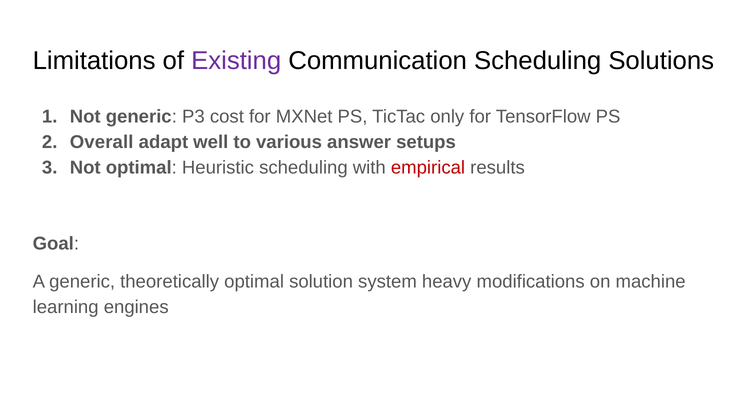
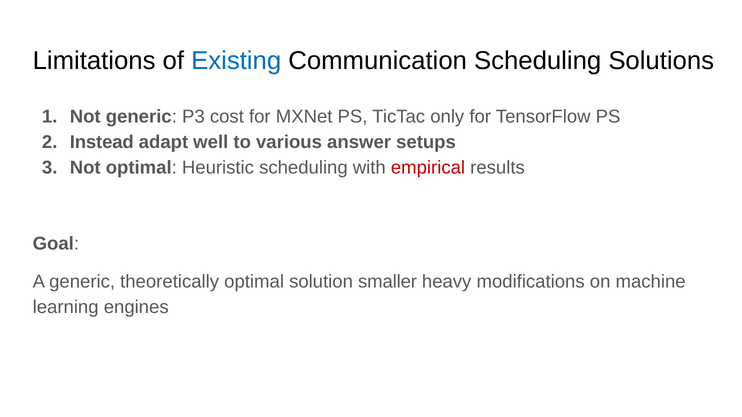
Existing colour: purple -> blue
Overall: Overall -> Instead
system: system -> smaller
